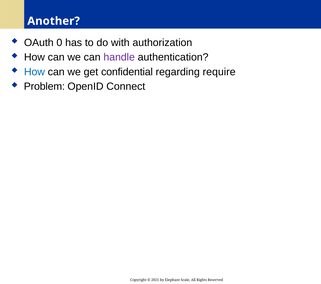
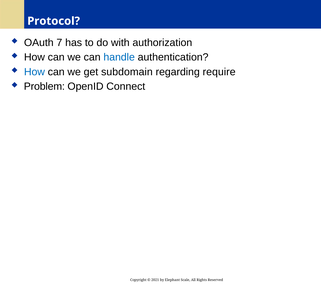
Another: Another -> Protocol
0: 0 -> 7
handle colour: purple -> blue
confidential: confidential -> subdomain
